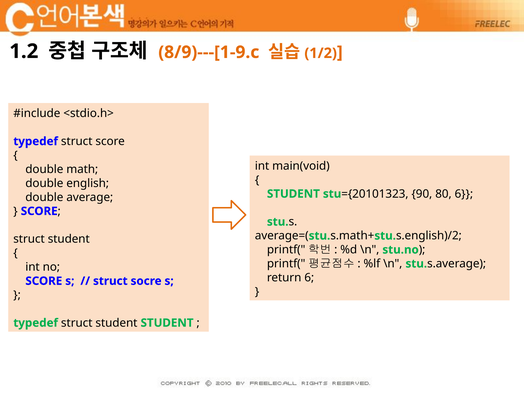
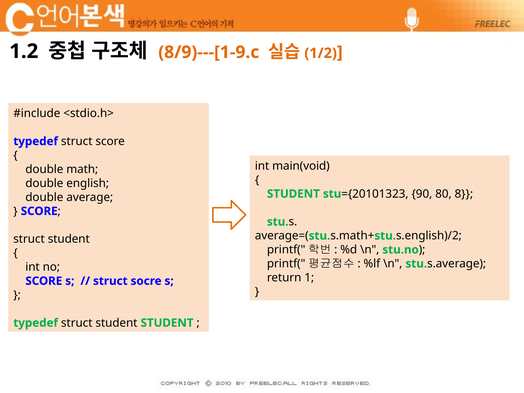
80 6: 6 -> 8
return 6: 6 -> 1
